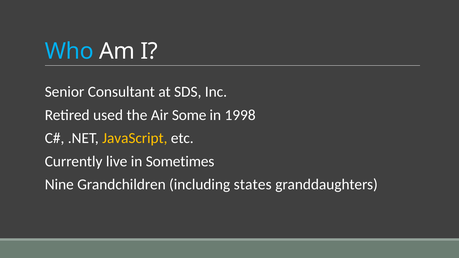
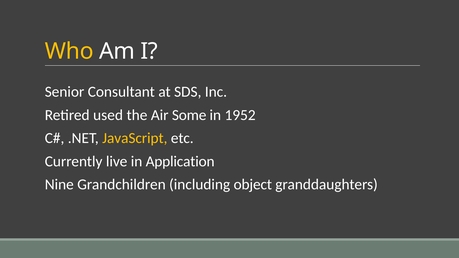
Who colour: light blue -> yellow
1998: 1998 -> 1952
Sometimes: Sometimes -> Application
states: states -> object
